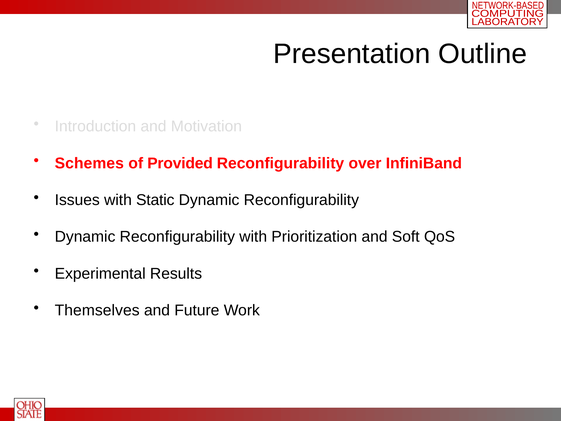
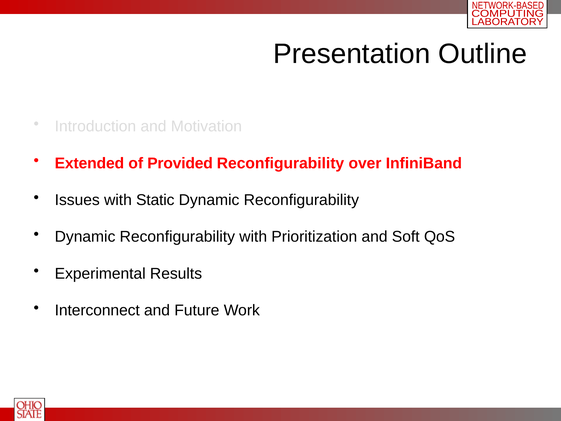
Schemes: Schemes -> Extended
Themselves: Themselves -> Interconnect
